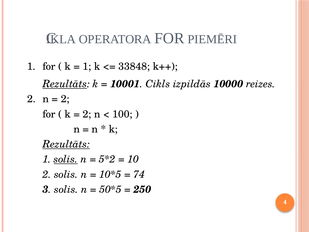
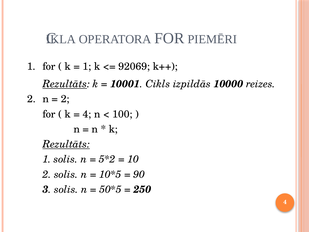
33848: 33848 -> 92069
2 at (87, 114): 2 -> 4
solis at (66, 159) underline: present -> none
74: 74 -> 90
